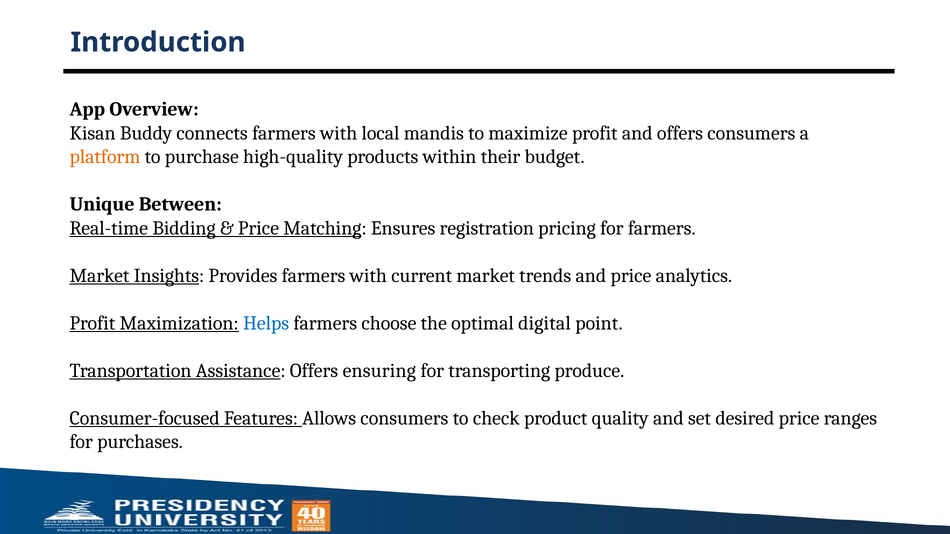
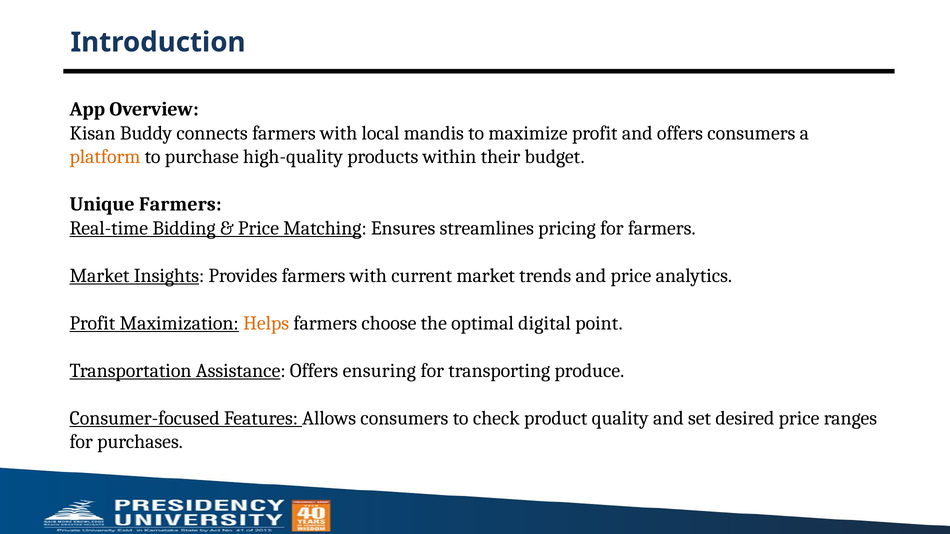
Unique Between: Between -> Farmers
registration: registration -> streamlines
Helps colour: blue -> orange
